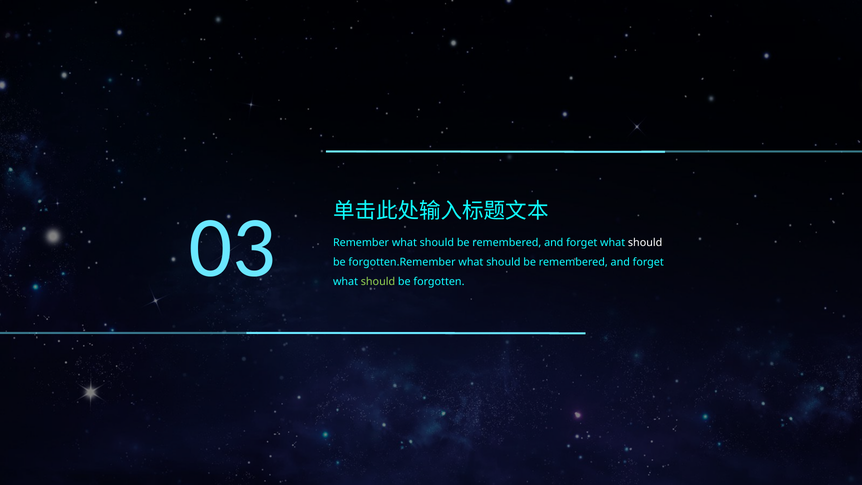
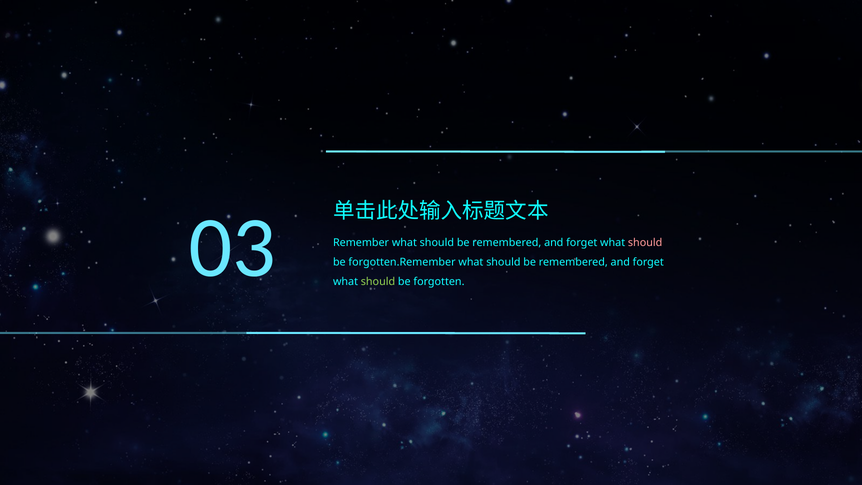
should at (645, 243) colour: white -> pink
